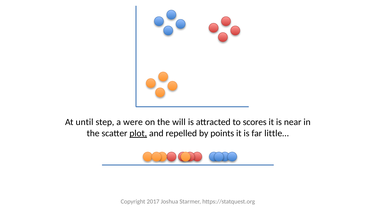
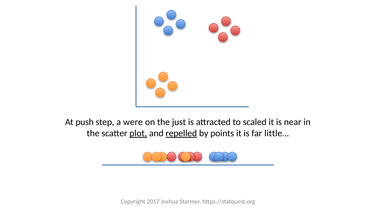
until: until -> push
will: will -> just
scores: scores -> scaled
repelled underline: none -> present
